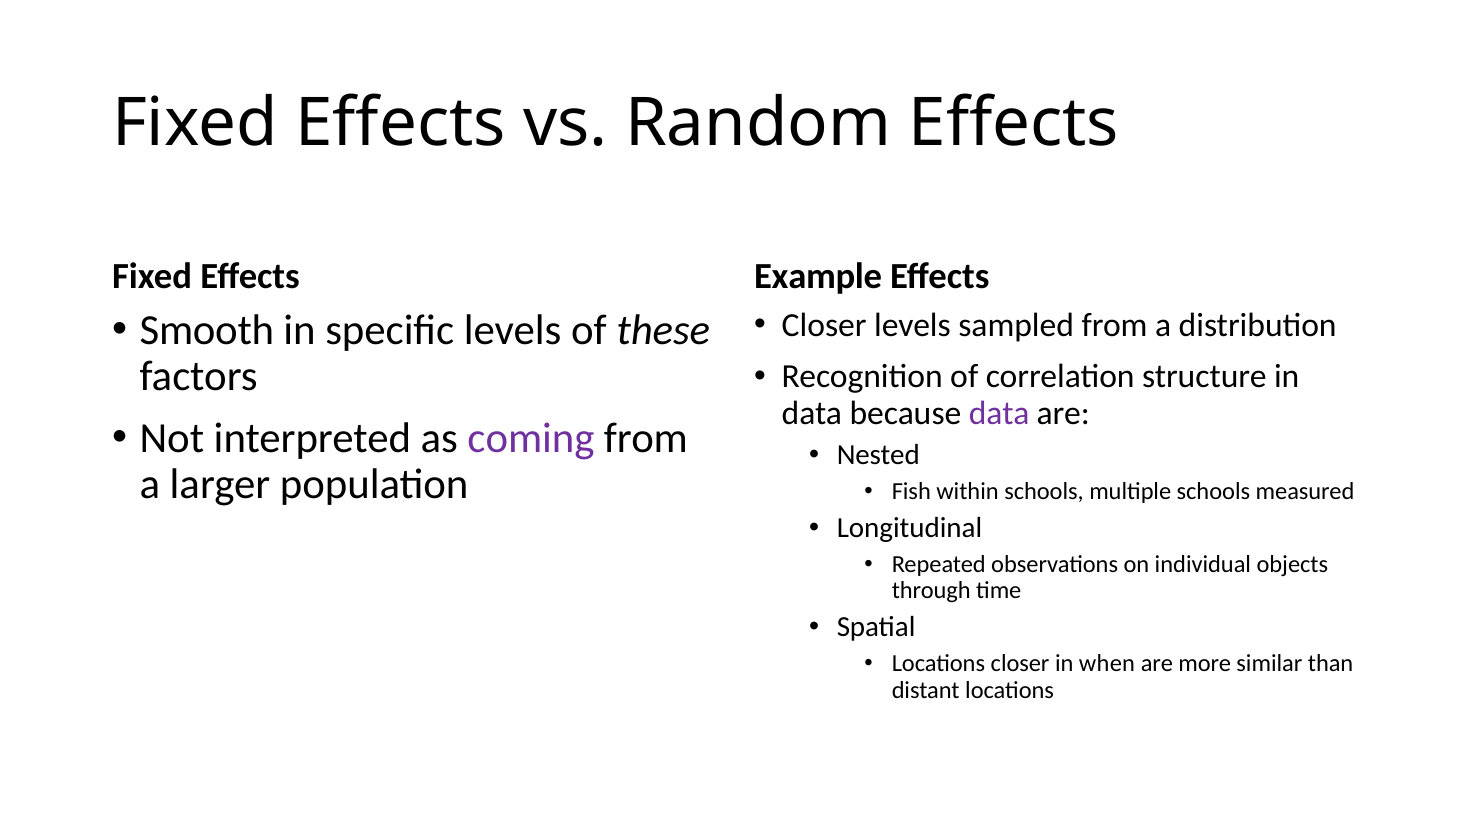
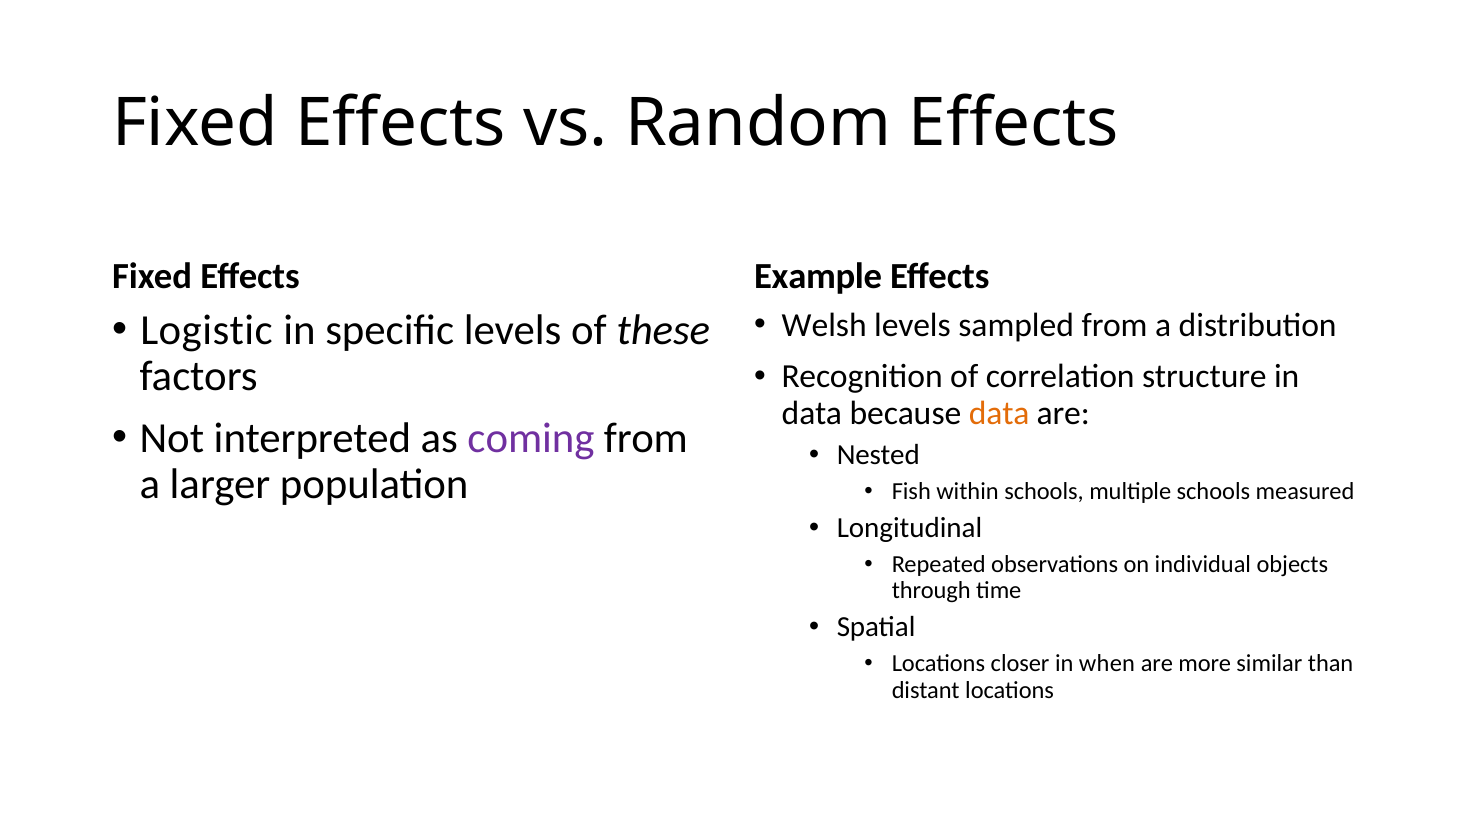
Closer at (824, 325): Closer -> Welsh
Smooth: Smooth -> Logistic
data at (999, 413) colour: purple -> orange
